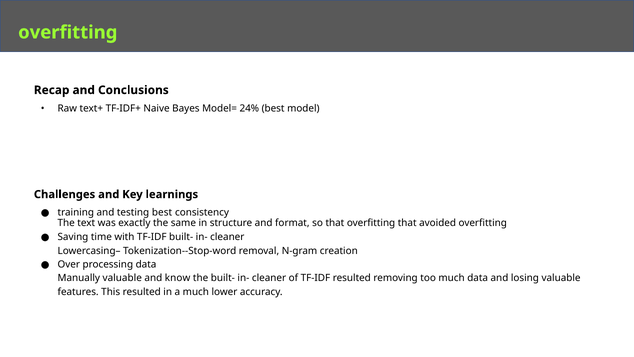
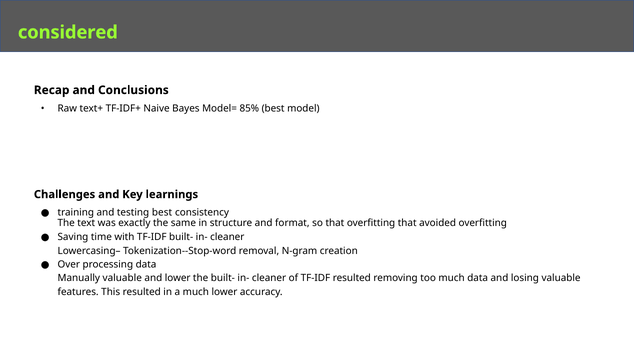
overfitting at (68, 32): overfitting -> considered
24%: 24% -> 85%
and know: know -> lower
